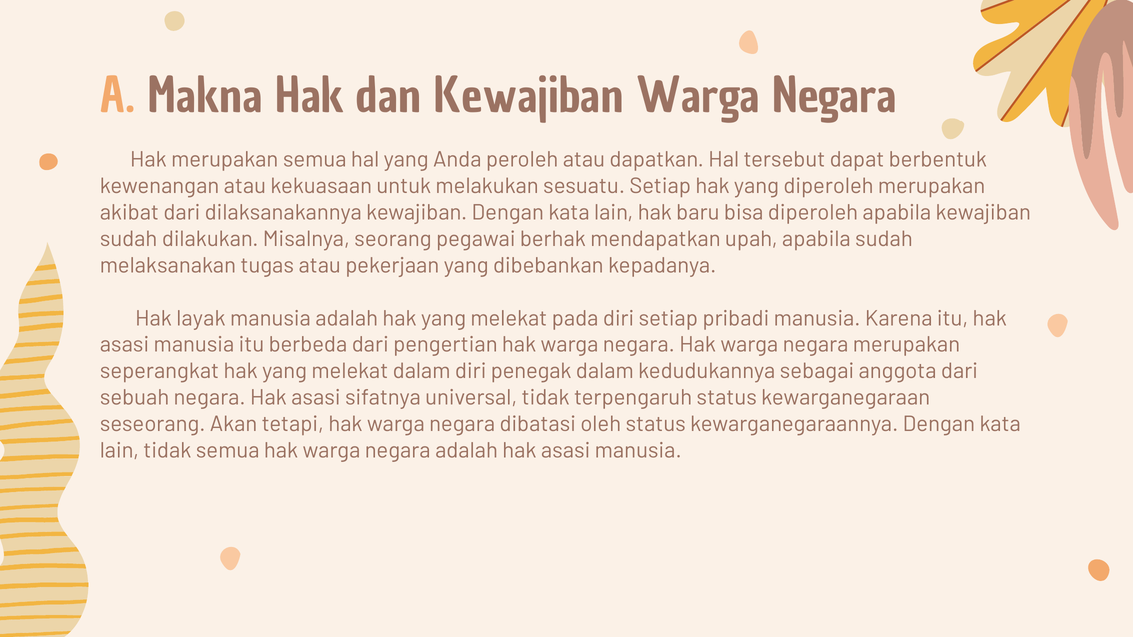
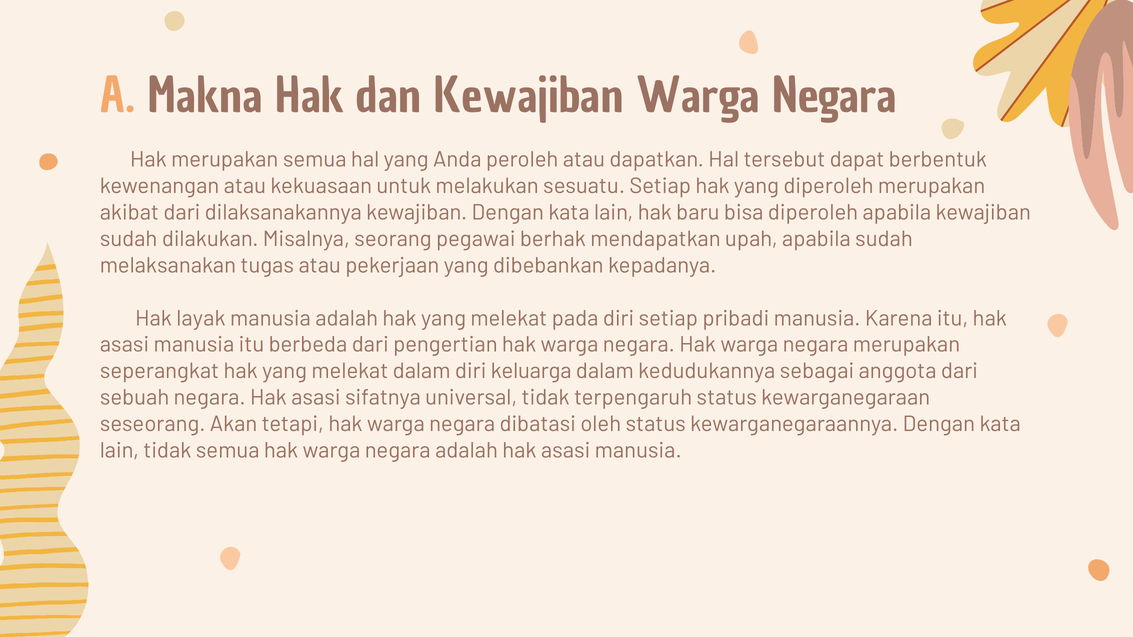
penegak: penegak -> keluarga
